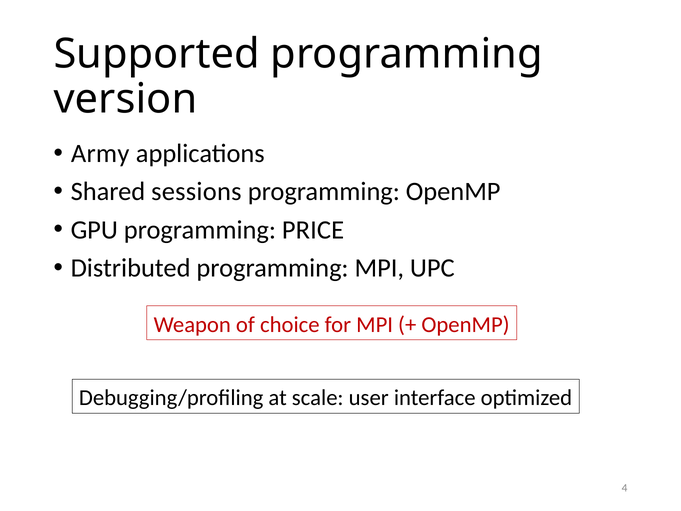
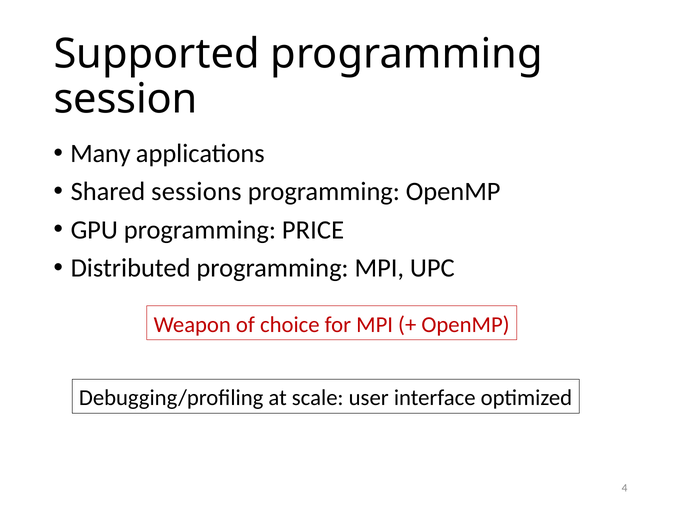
version: version -> session
Army: Army -> Many
